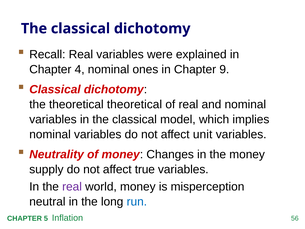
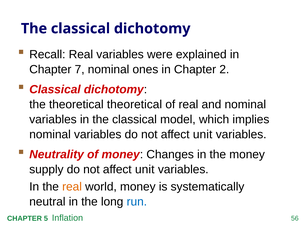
4: 4 -> 7
9: 9 -> 2
true at (145, 169): true -> unit
real at (72, 187) colour: purple -> orange
misperception: misperception -> systematically
